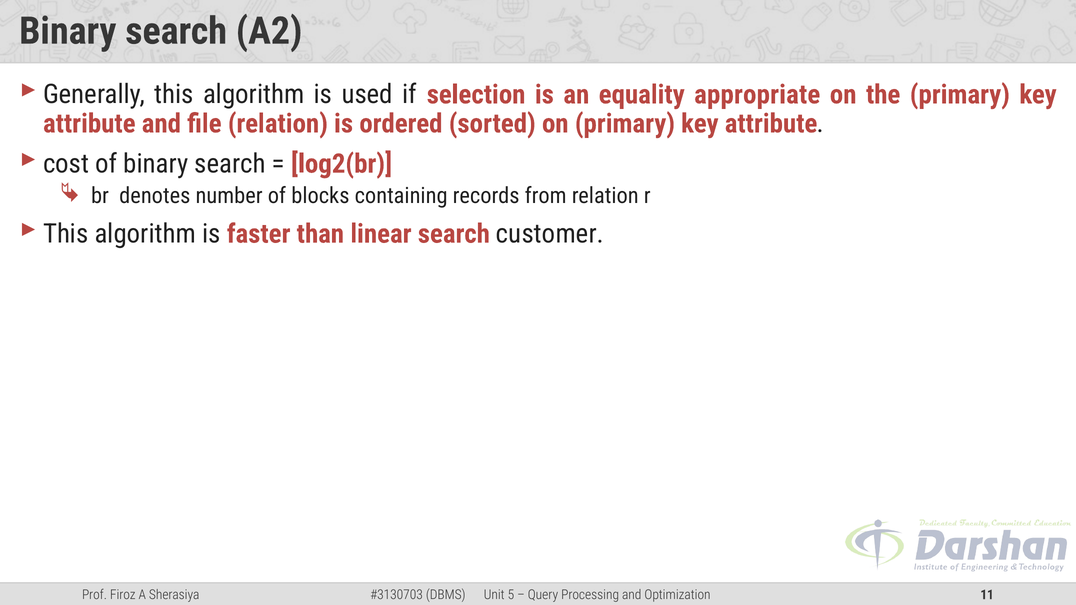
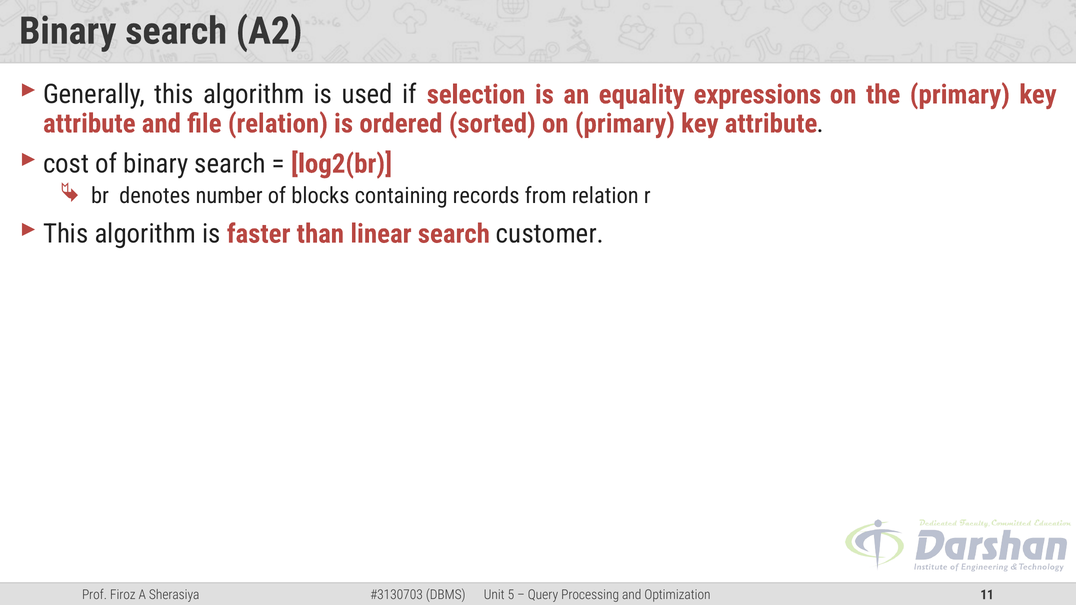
appropriate: appropriate -> expressions
